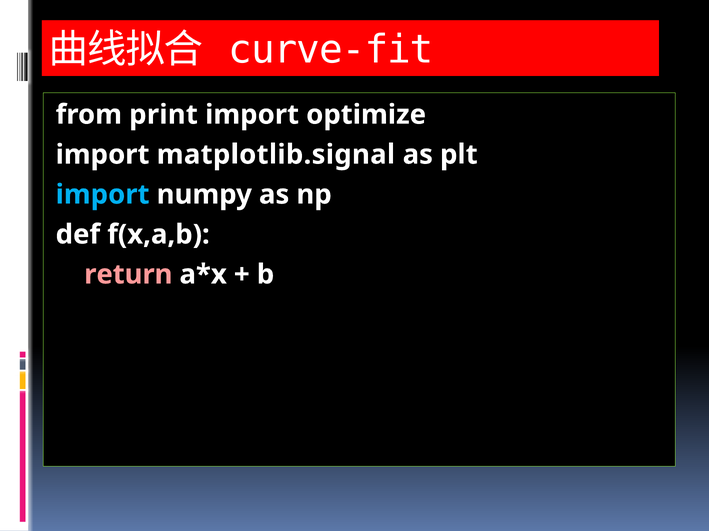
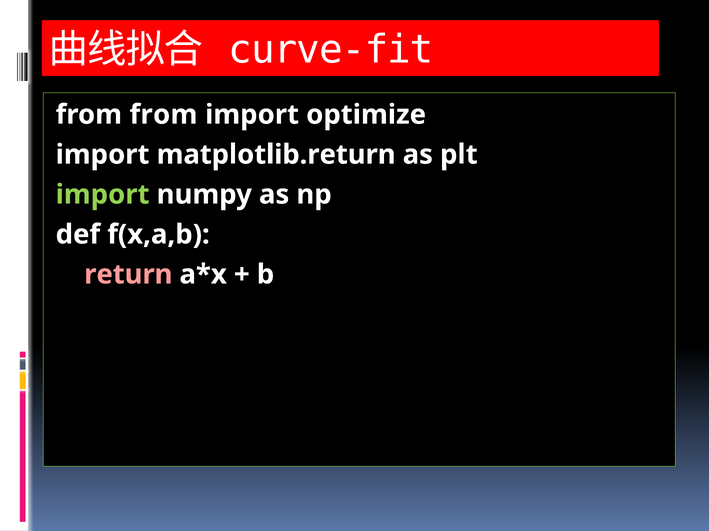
from print: print -> from
matplotlib.signal: matplotlib.signal -> matplotlib.return
import at (103, 195) colour: light blue -> light green
